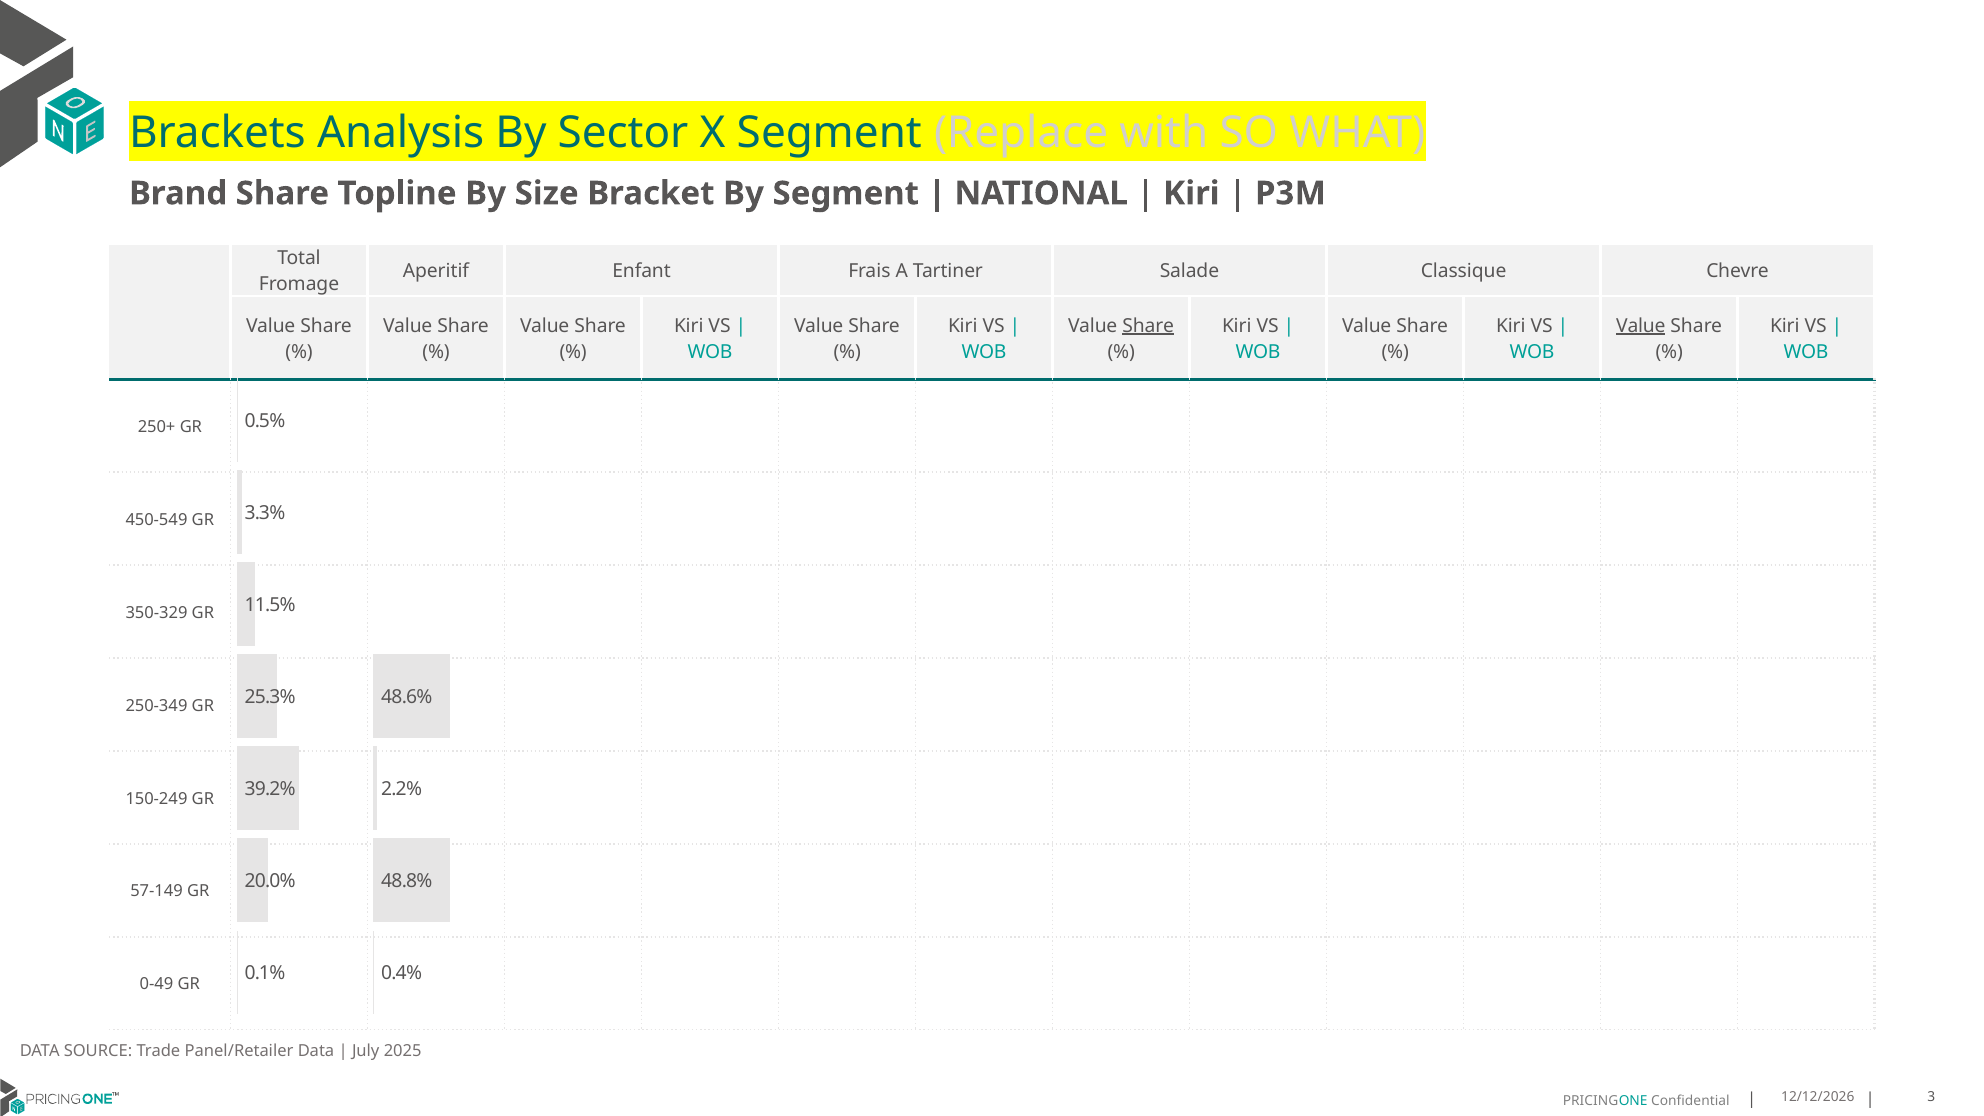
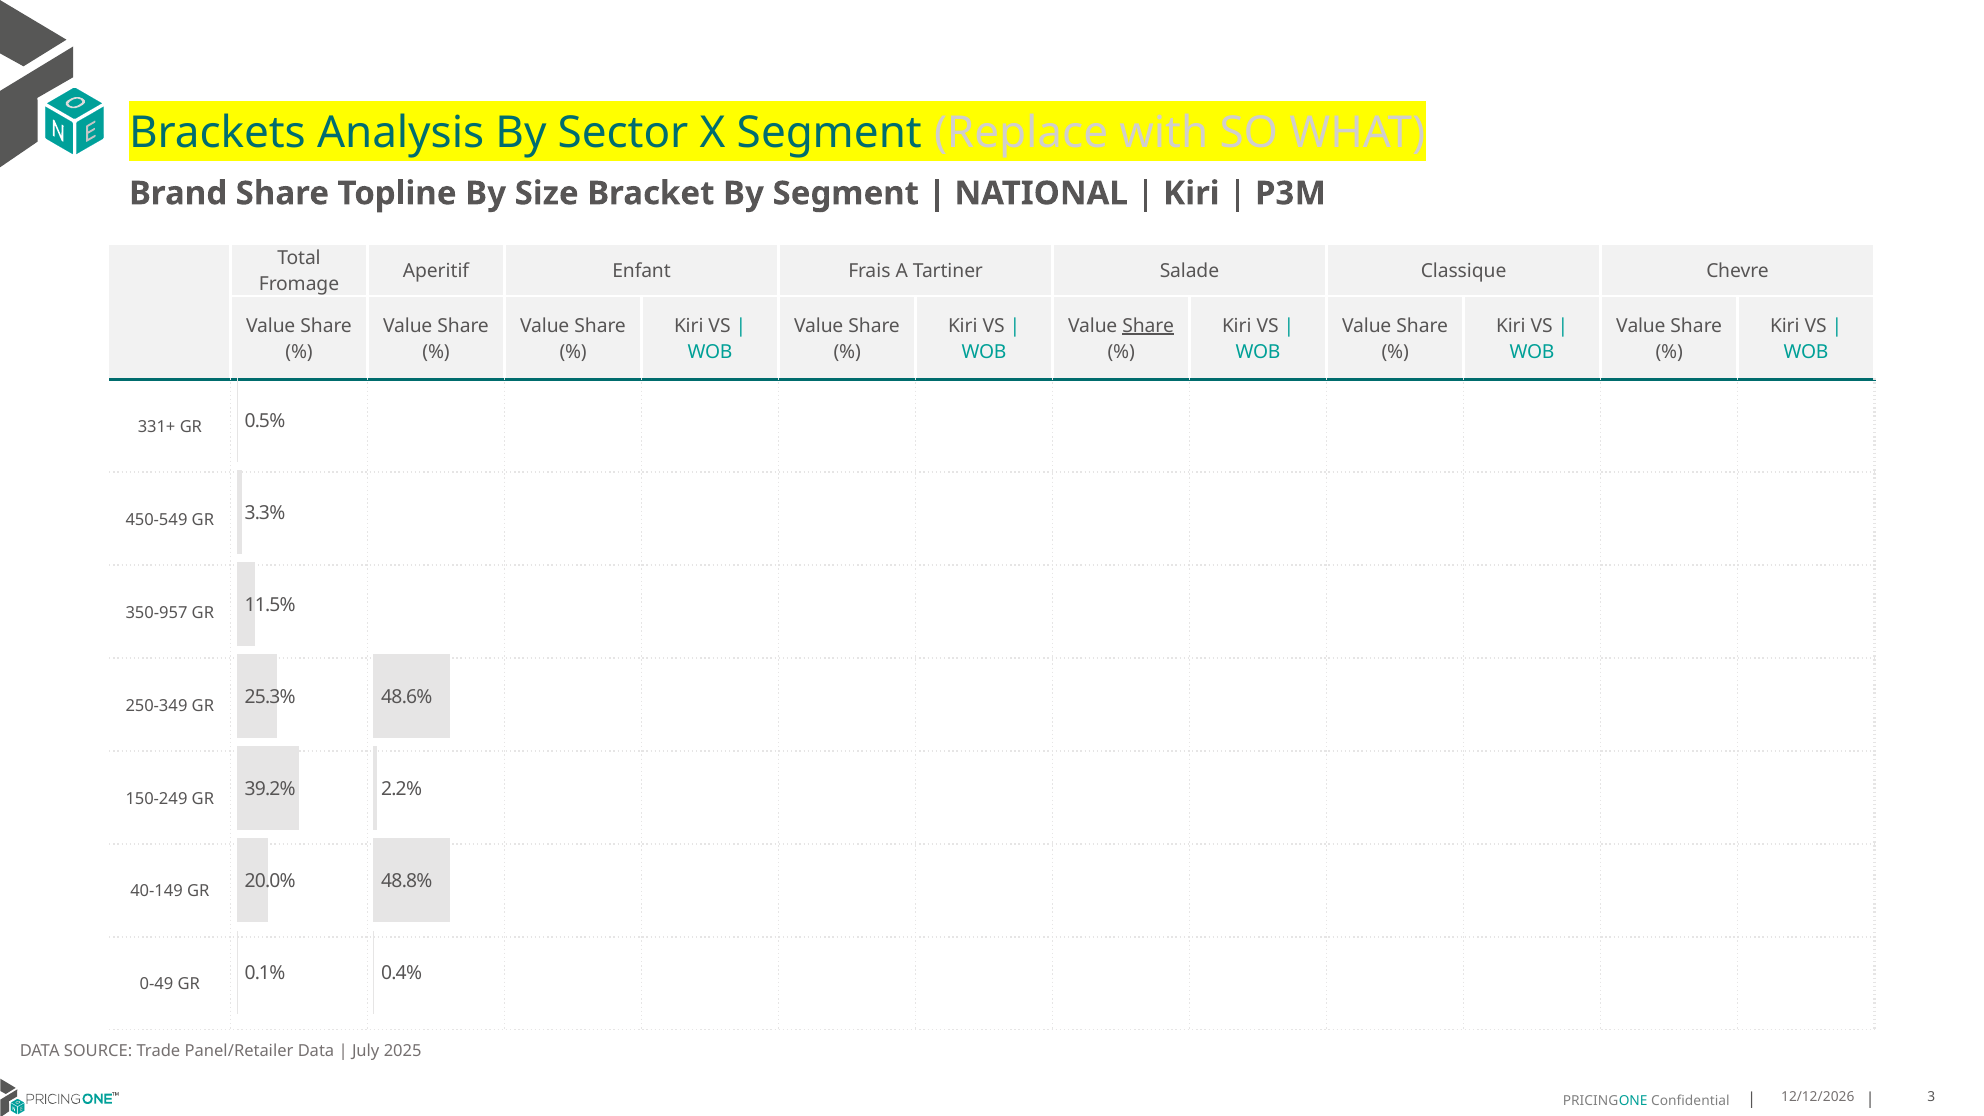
Value at (1641, 326) underline: present -> none
250+: 250+ -> 331+
350-329: 350-329 -> 350-957
57-149: 57-149 -> 40-149
